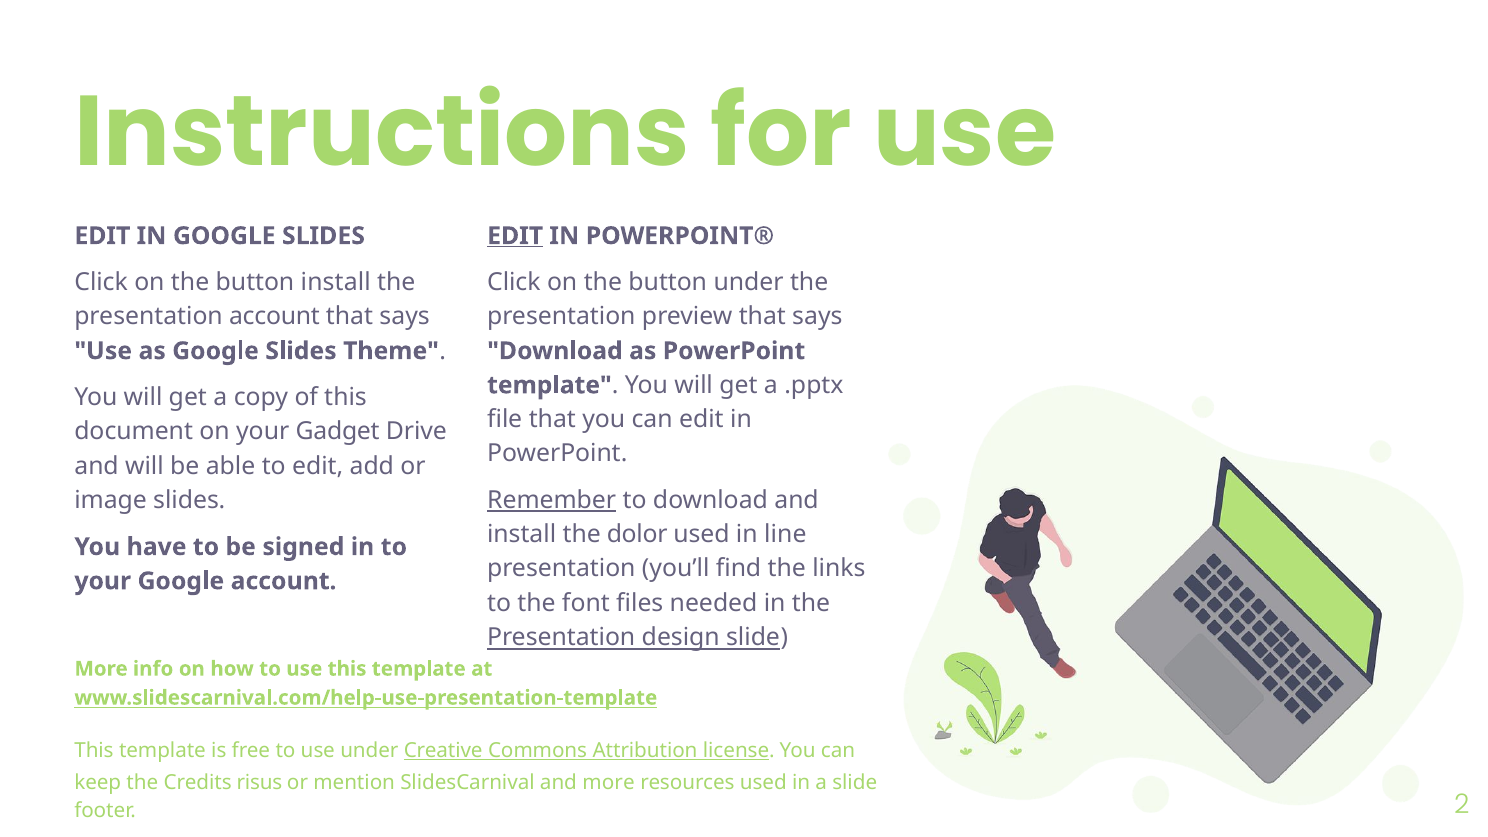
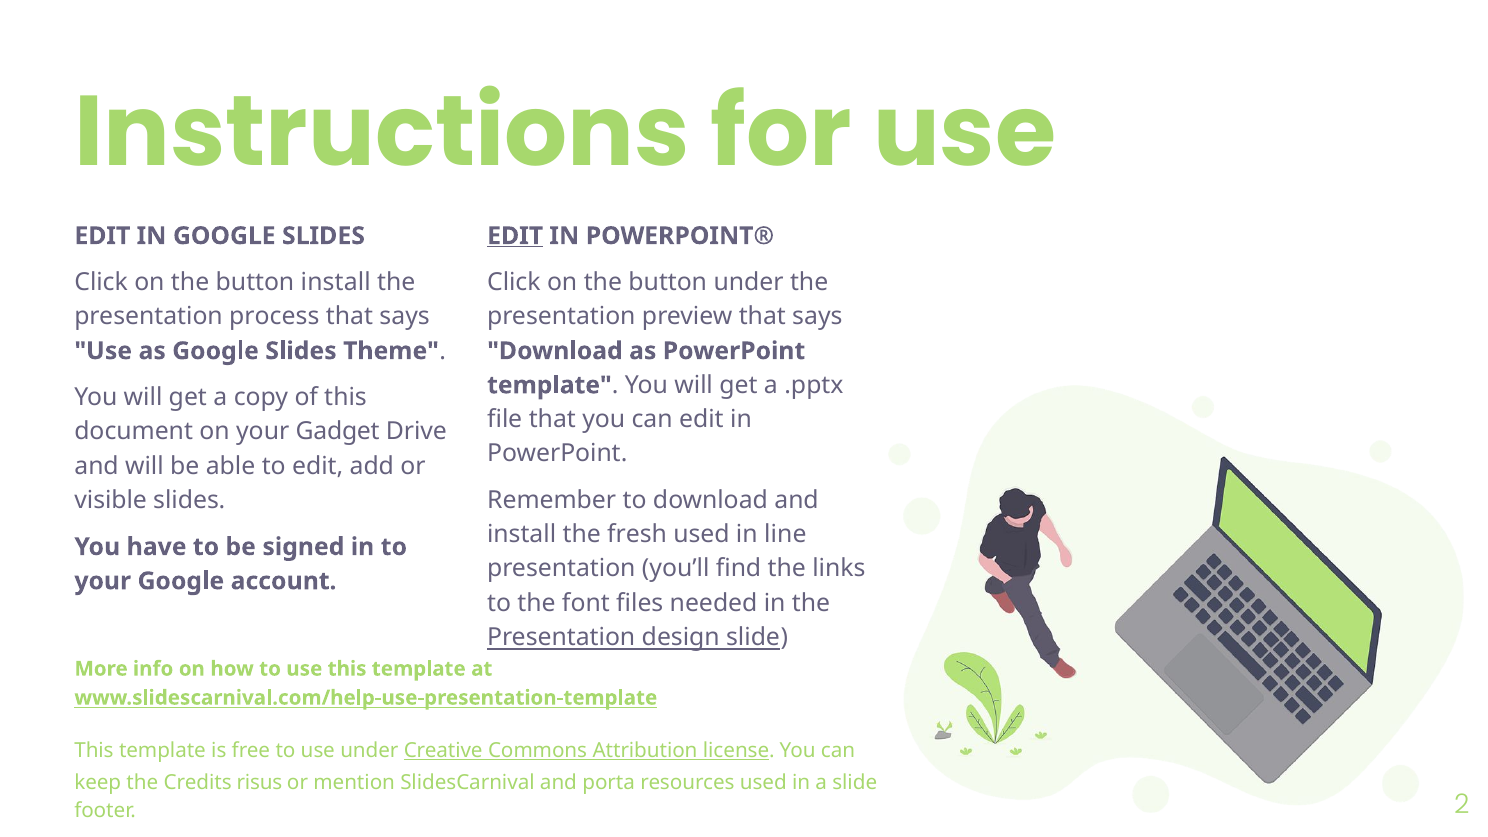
presentation account: account -> process
image: image -> visible
Remember underline: present -> none
dolor: dolor -> fresh
and more: more -> porta
